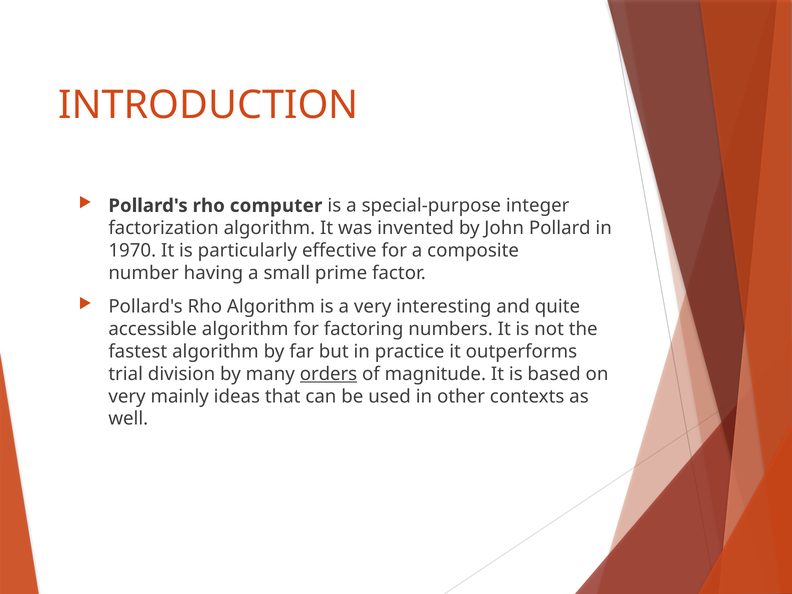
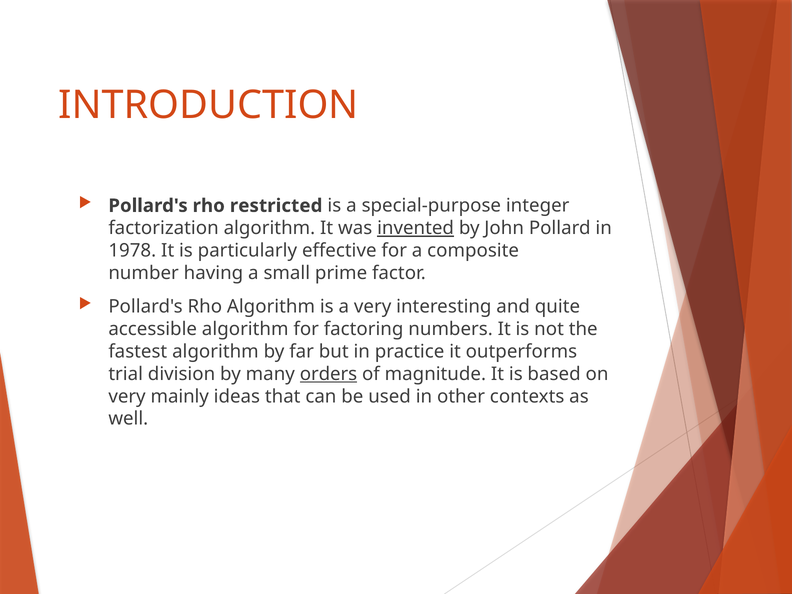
computer: computer -> restricted
invented underline: none -> present
1970: 1970 -> 1978
